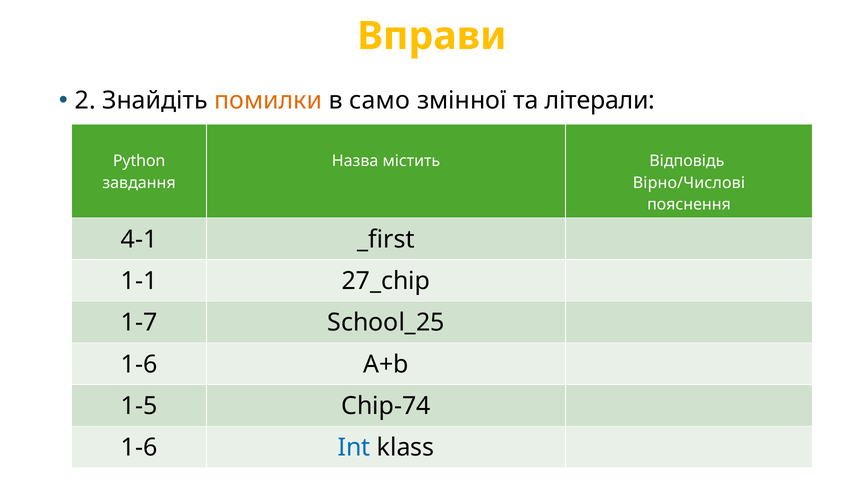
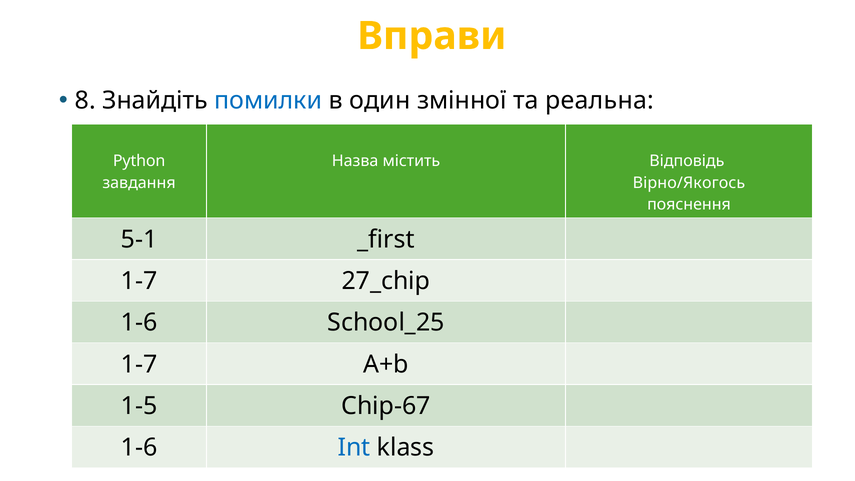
2: 2 -> 8
помилки colour: orange -> blue
само: само -> один
літерали: літерали -> реальна
Вірно/Числові: Вірно/Числові -> Вірно/Якогось
4-1: 4-1 -> 5-1
1-1 at (139, 281): 1-1 -> 1-7
1-7 at (139, 323): 1-7 -> 1-6
1-6 at (139, 364): 1-6 -> 1-7
Chip-74: Chip-74 -> Chip-67
